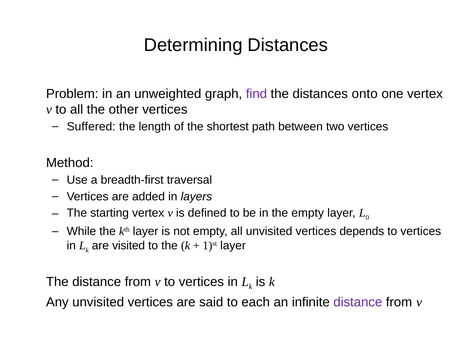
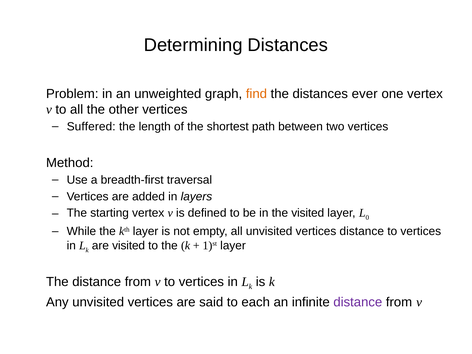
find colour: purple -> orange
onto: onto -> ever
the empty: empty -> visited
vertices depends: depends -> distance
